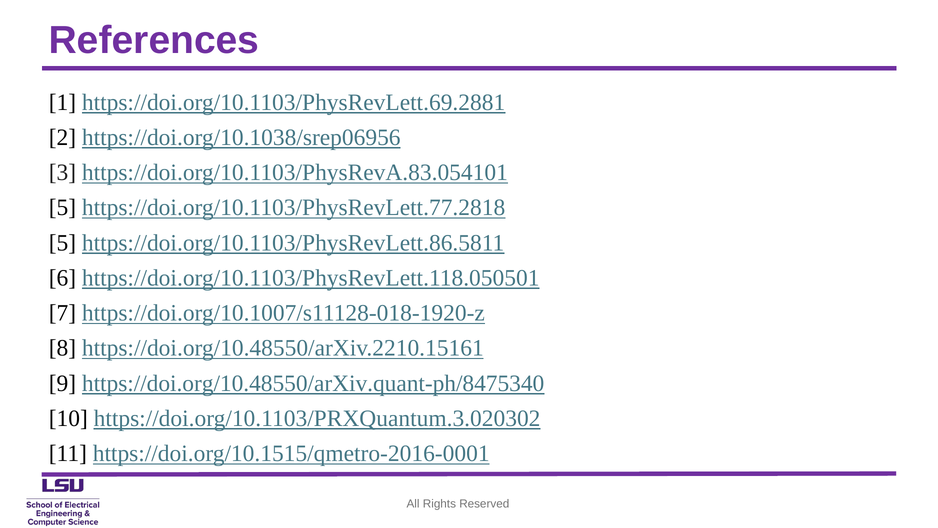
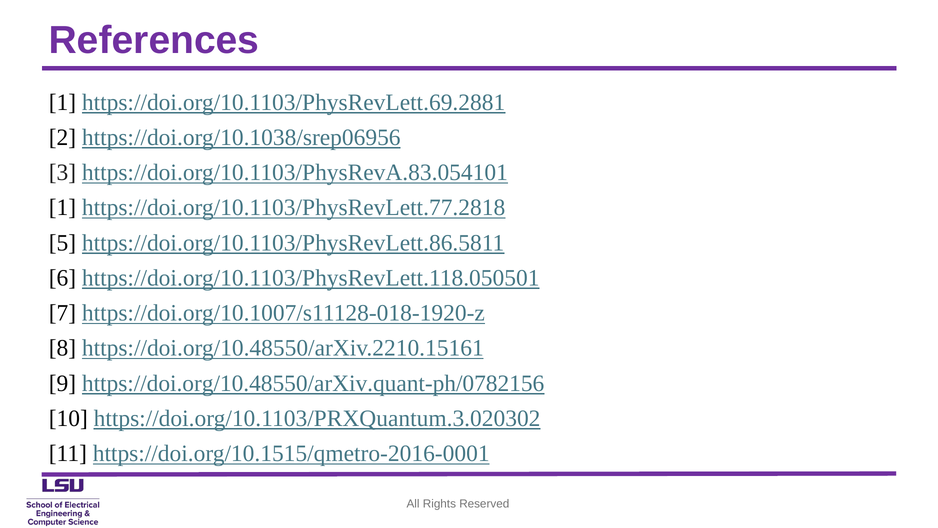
5 at (62, 208): 5 -> 1
https://doi.org/10.48550/arXiv.quant-ph/8475340: https://doi.org/10.48550/arXiv.quant-ph/8475340 -> https://doi.org/10.48550/arXiv.quant-ph/0782156
